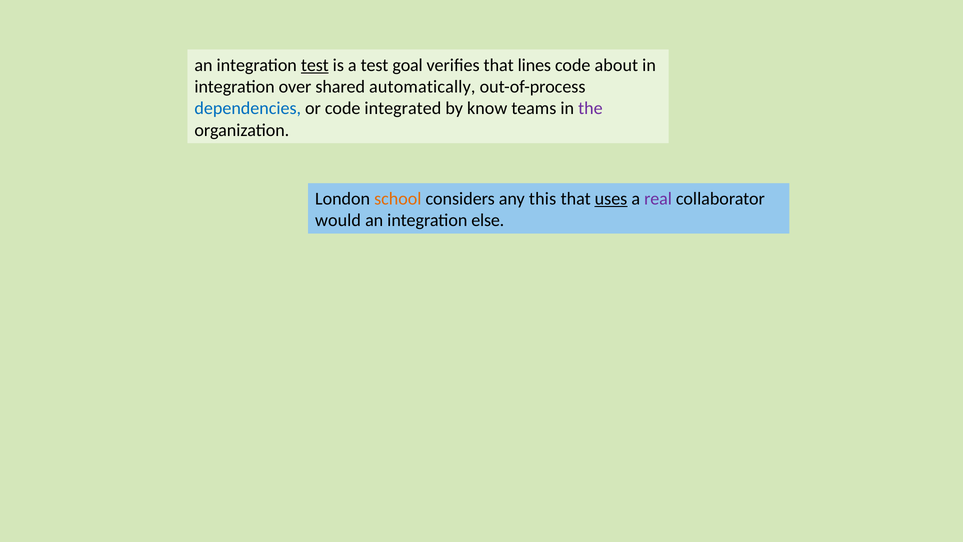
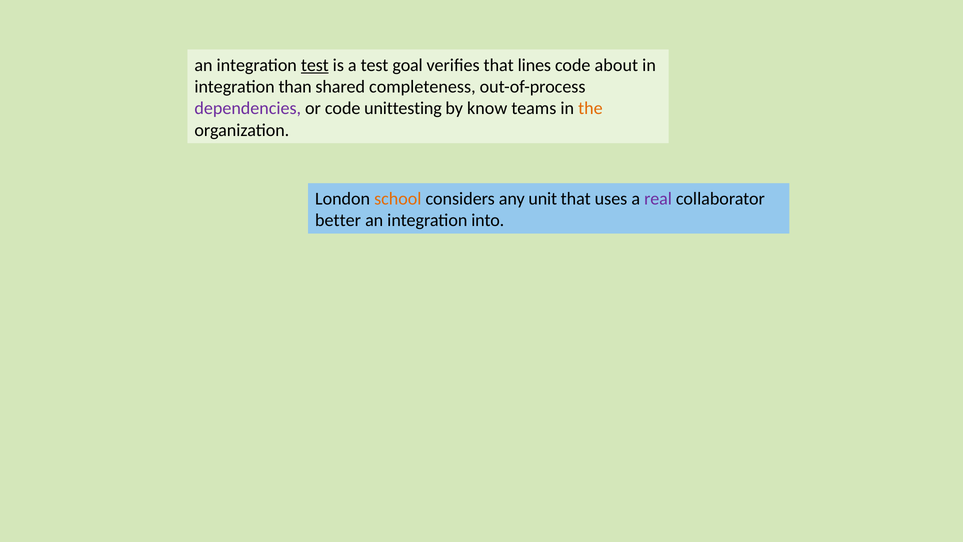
over: over -> than
automatically: automatically -> completeness
dependencies colour: blue -> purple
integrated: integrated -> unittesting
the colour: purple -> orange
this: this -> unit
uses underline: present -> none
would: would -> better
else: else -> into
